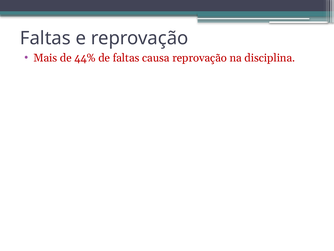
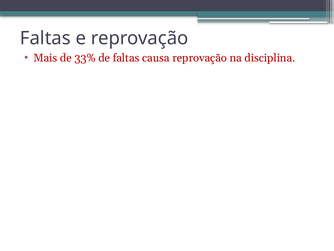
44%: 44% -> 33%
